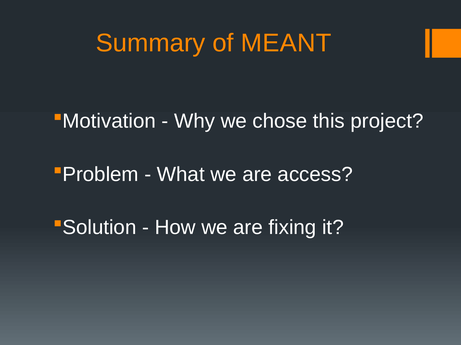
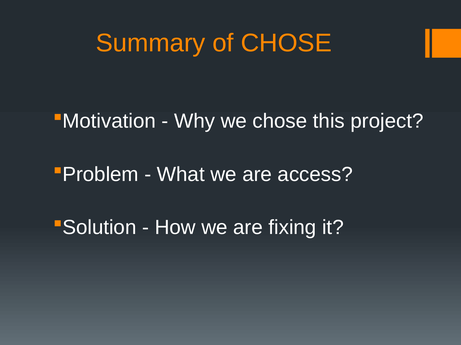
of MEANT: MEANT -> CHOSE
